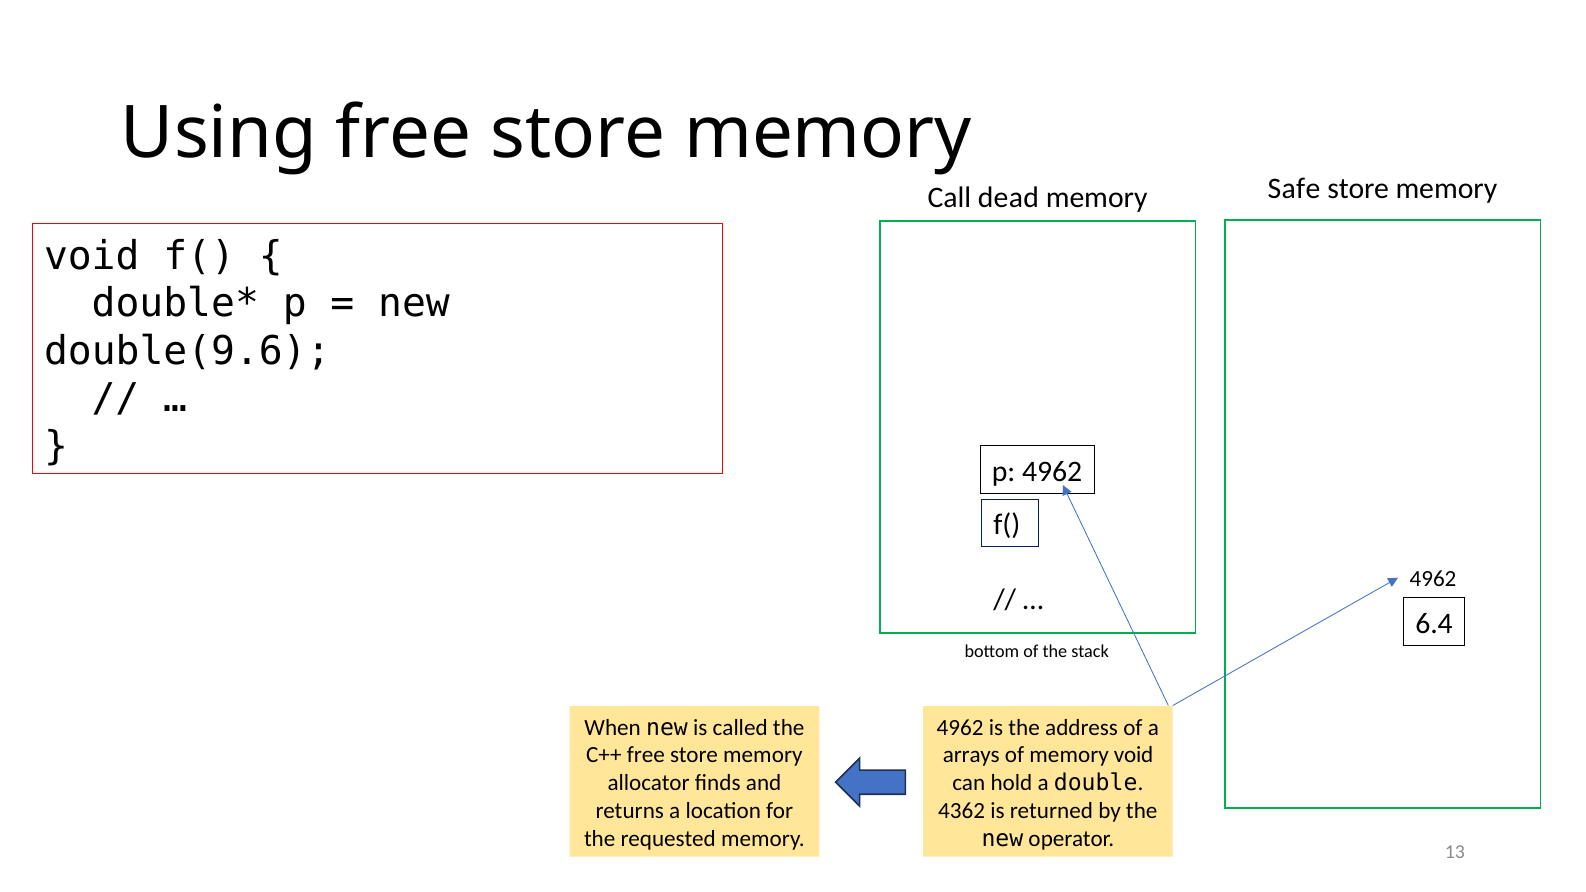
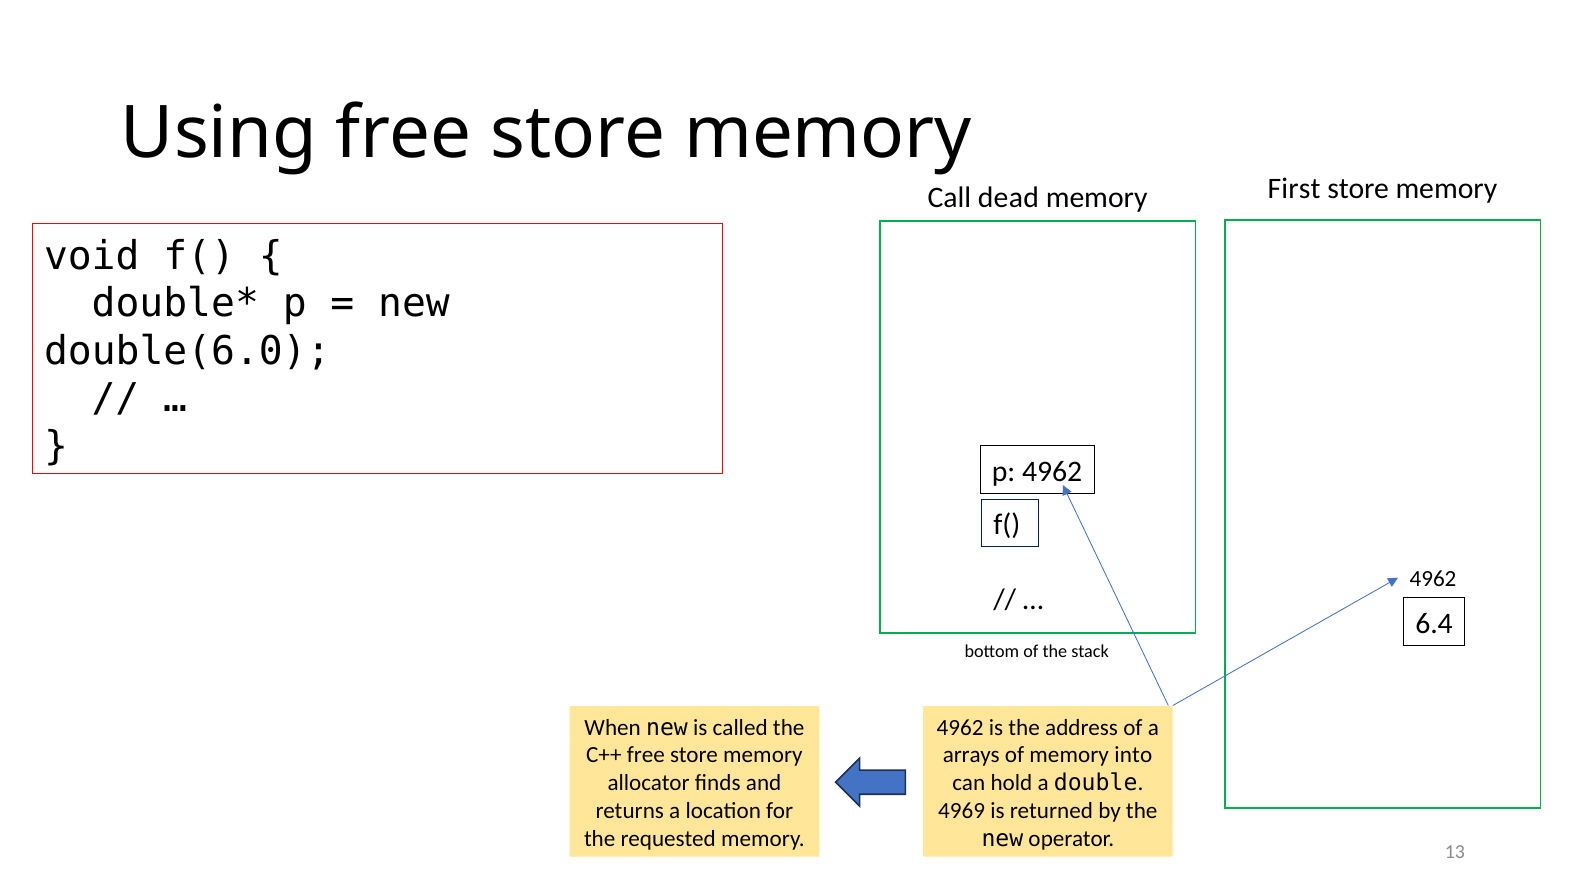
Safe: Safe -> First
double(9.6: double(9.6 -> double(6.0
of memory void: void -> into
4362: 4362 -> 4969
